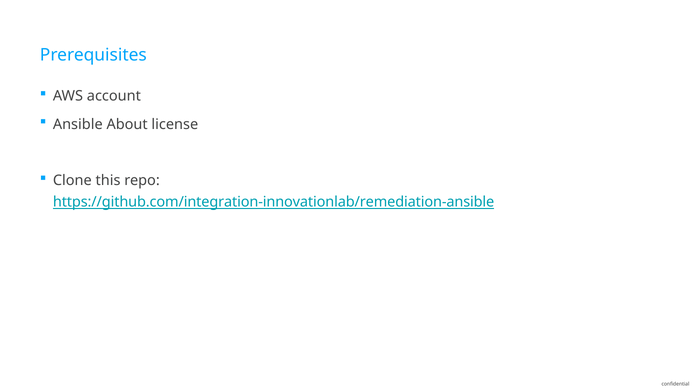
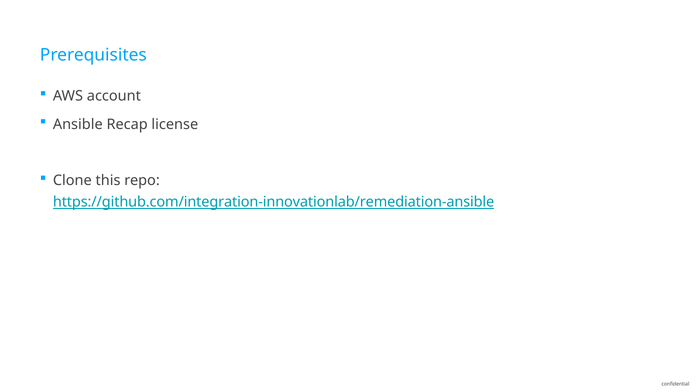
About: About -> Recap
